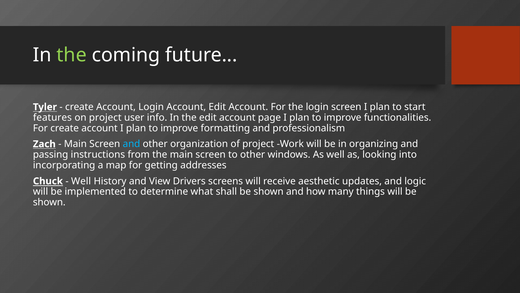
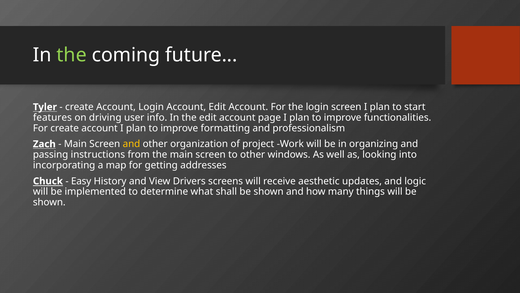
on project: project -> driving
and at (131, 144) colour: light blue -> yellow
Well at (81, 181): Well -> Easy
